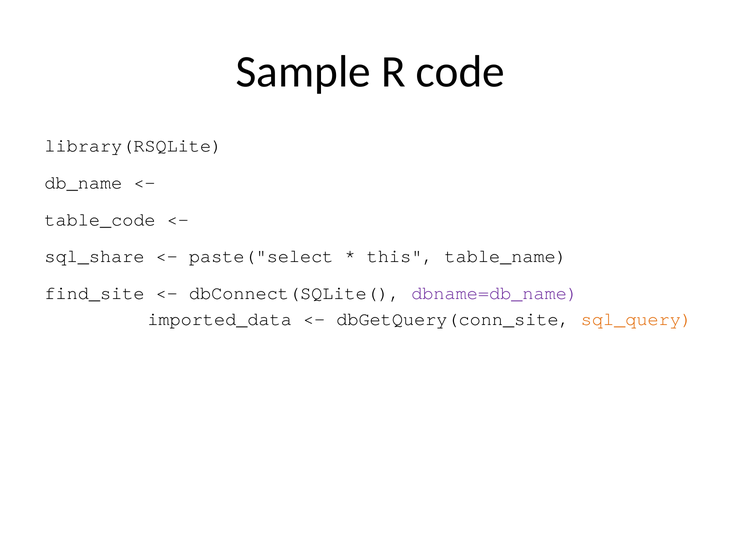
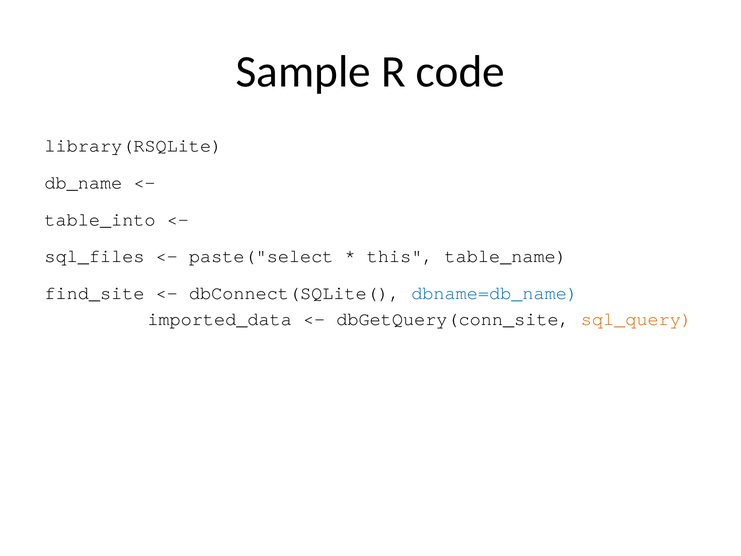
table_code: table_code -> table_into
sql_share: sql_share -> sql_files
dbname=db_name colour: purple -> blue
